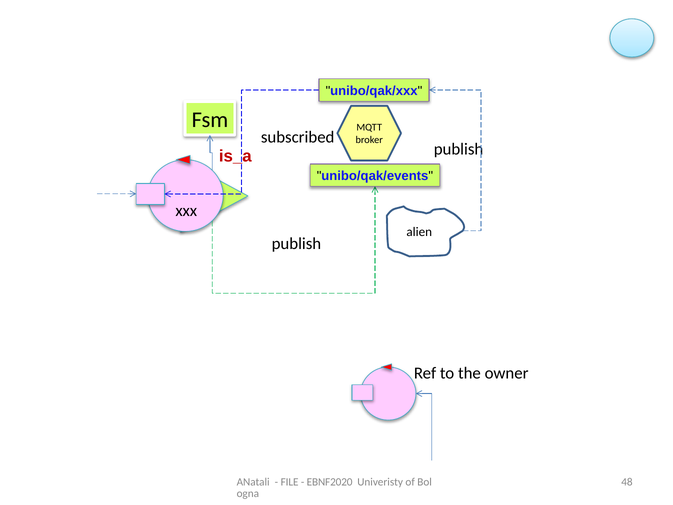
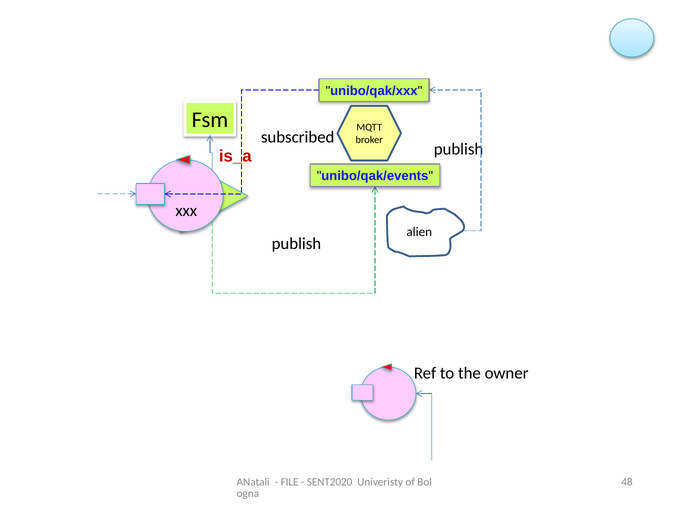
EBNF2020: EBNF2020 -> SENT2020
